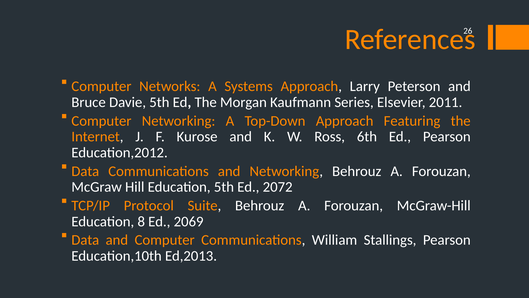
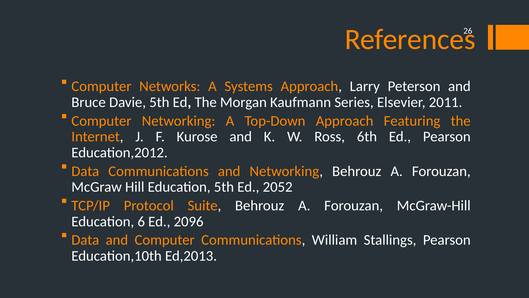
2072: 2072 -> 2052
8: 8 -> 6
2069: 2069 -> 2096
